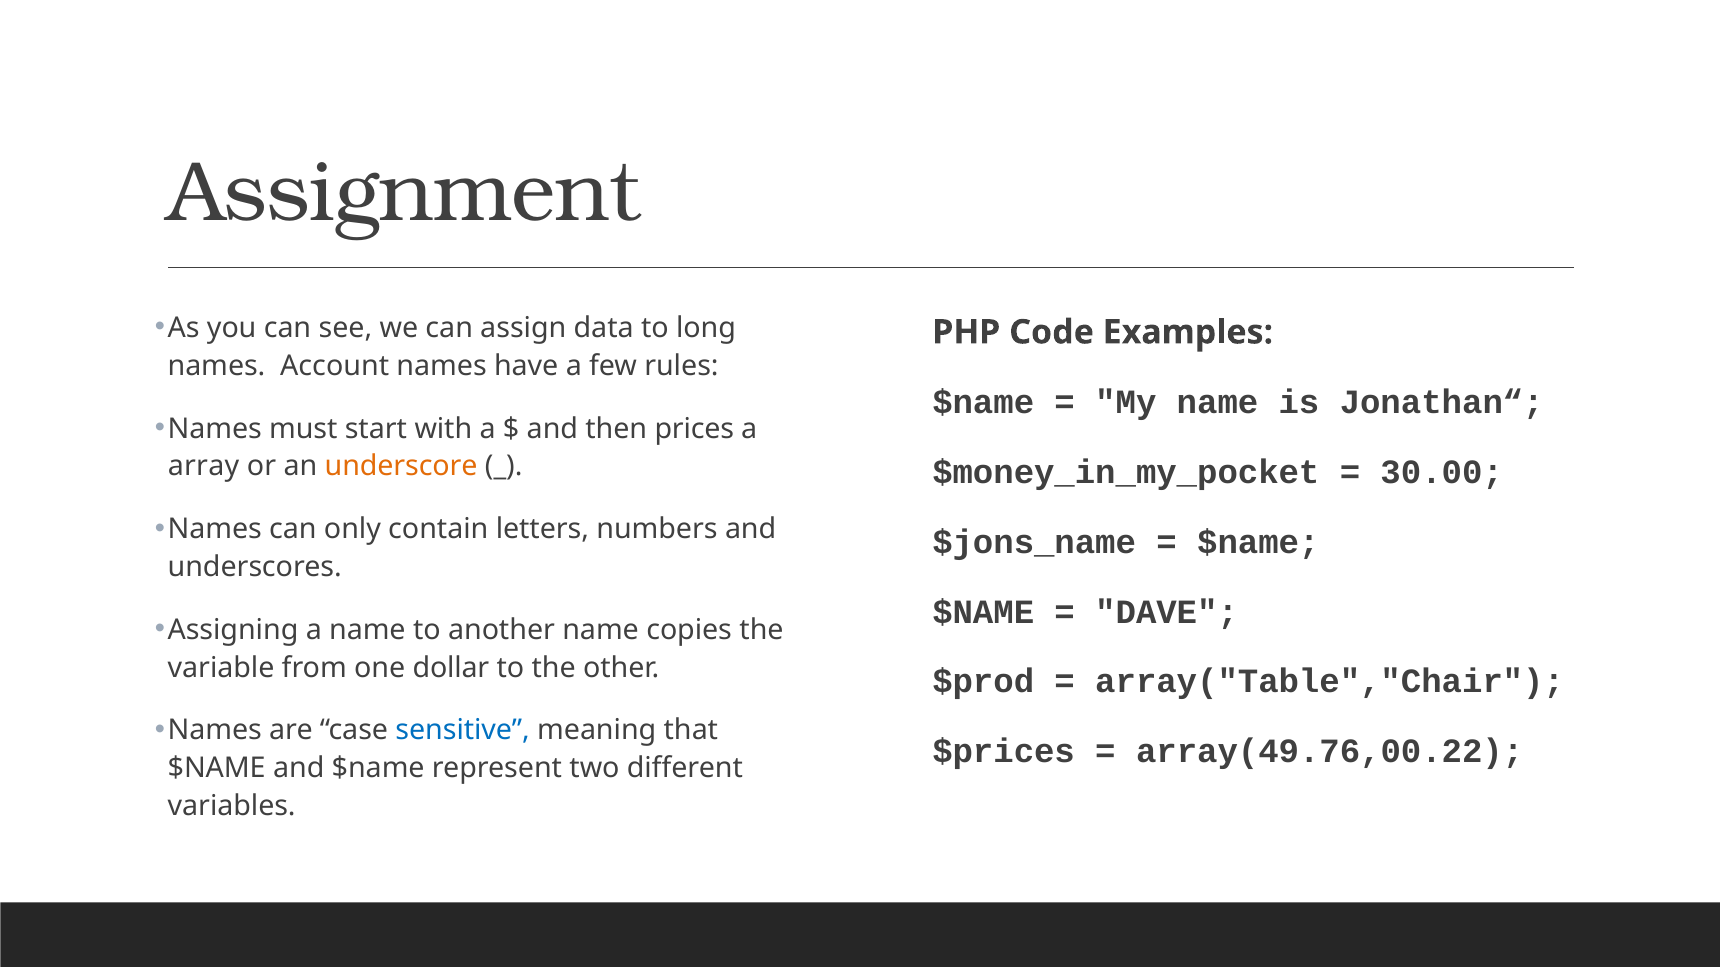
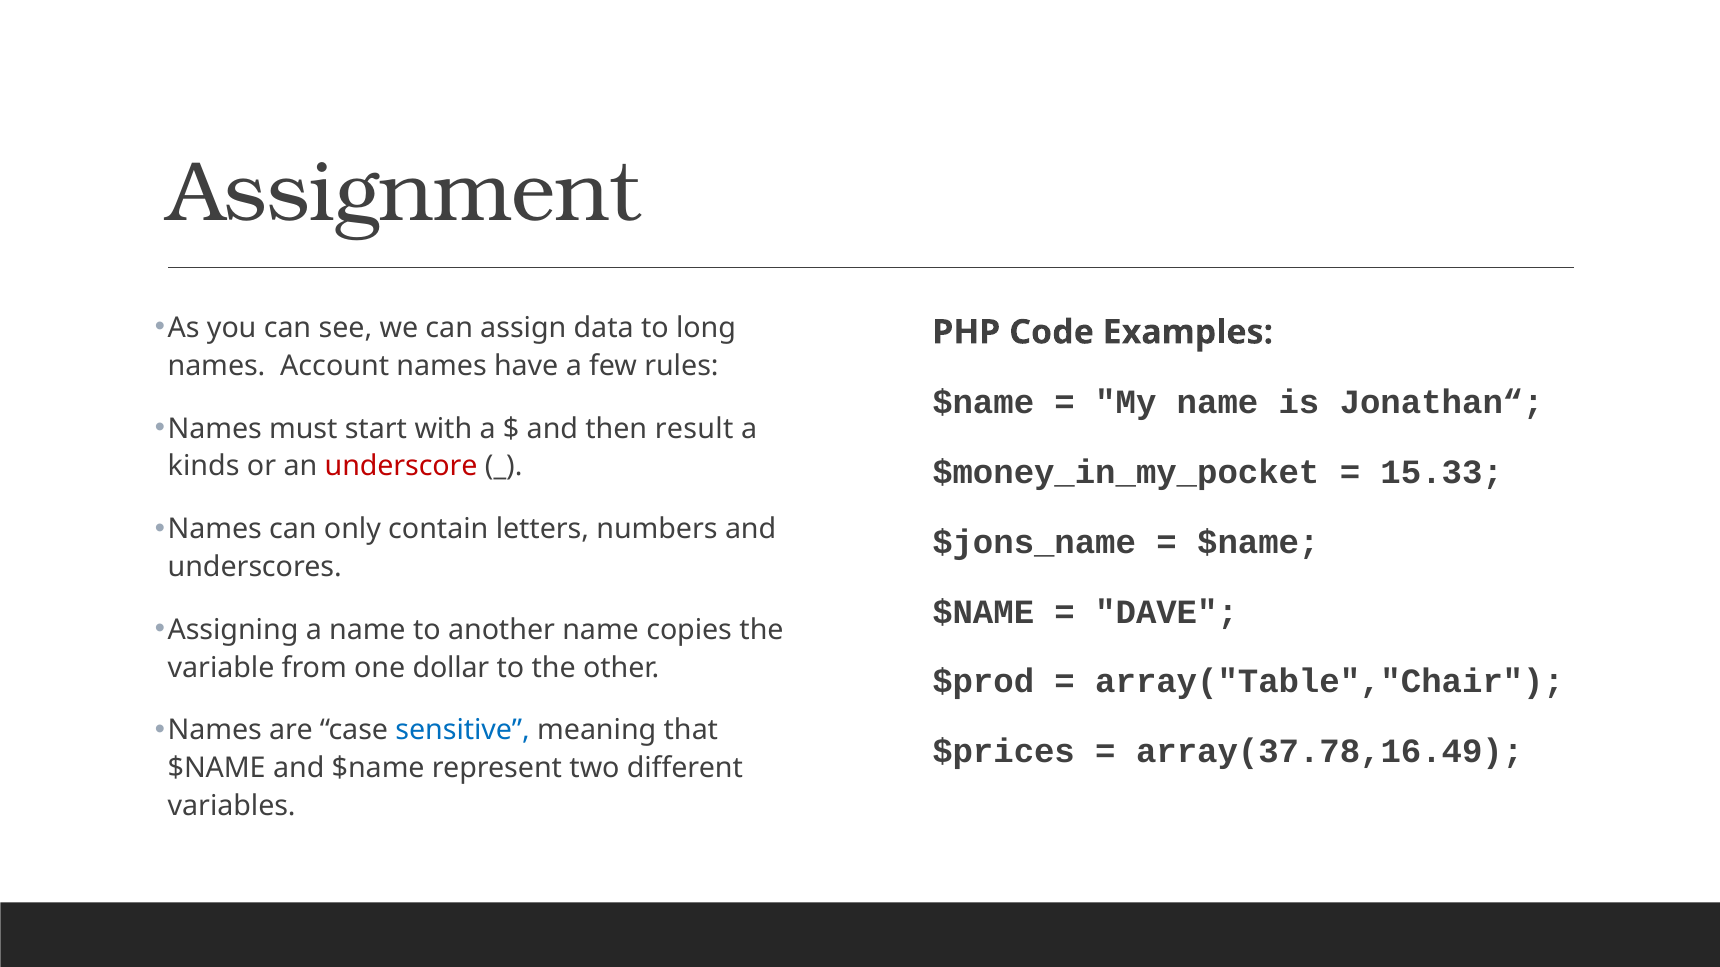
prices: prices -> result
array: array -> kinds
underscore colour: orange -> red
30.00: 30.00 -> 15.33
array(49.76,00.22: array(49.76,00.22 -> array(37.78,16.49
